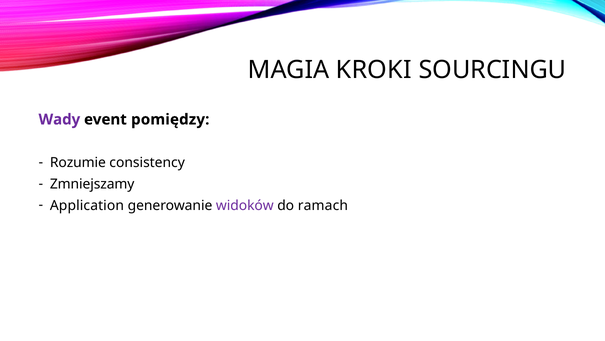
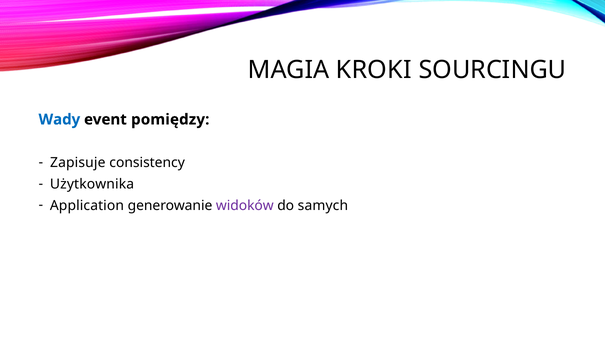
Wady colour: purple -> blue
Rozumie: Rozumie -> Zapisuje
Zmniejszamy: Zmniejszamy -> Użytkownika
ramach: ramach -> samych
